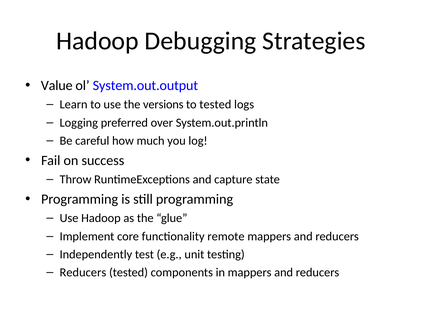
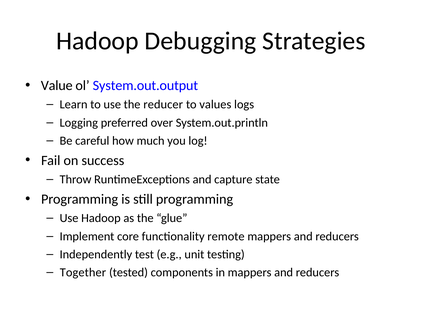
versions: versions -> reducer
to tested: tested -> values
Reducers at (83, 272): Reducers -> Together
